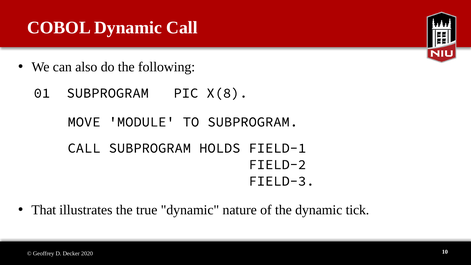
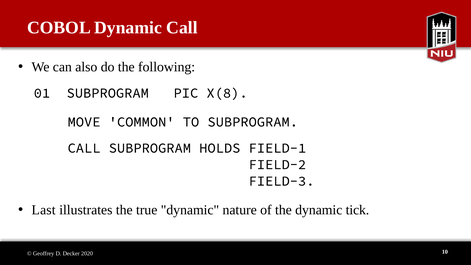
MODULE: MODULE -> COMMON
That: That -> Last
